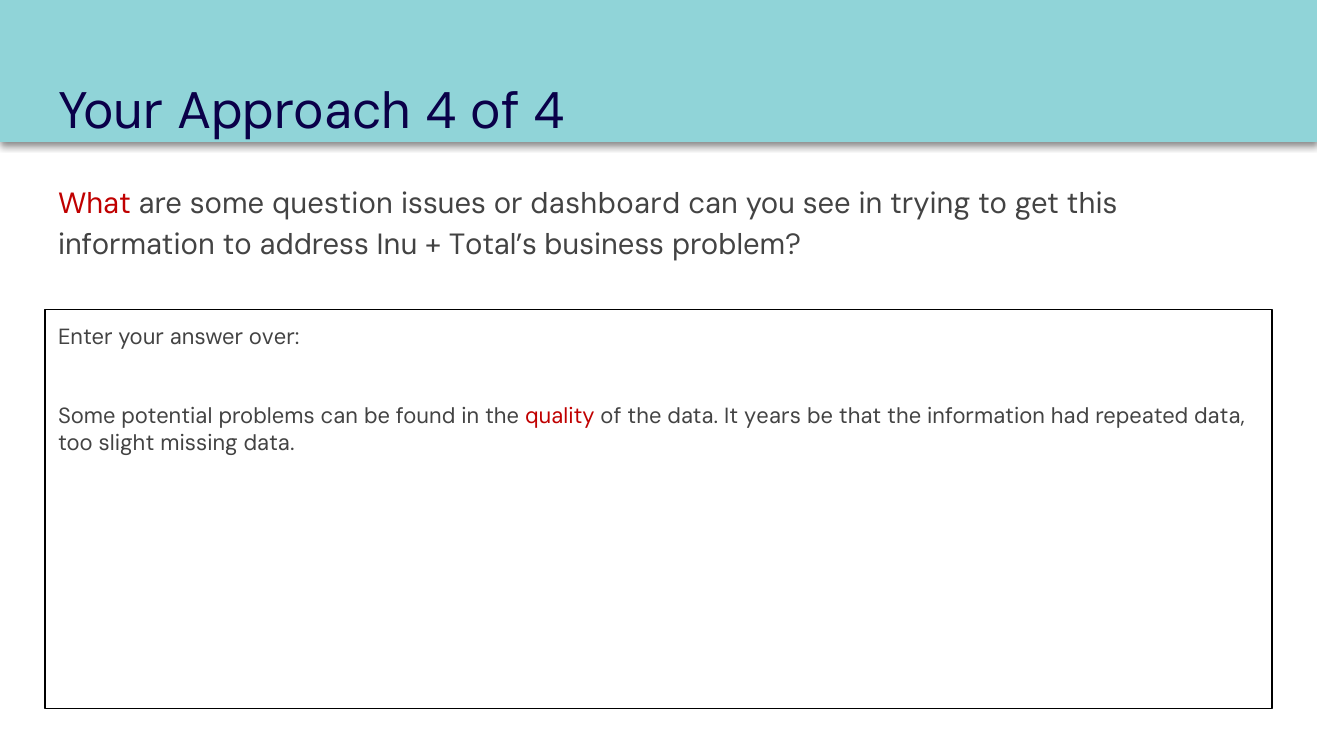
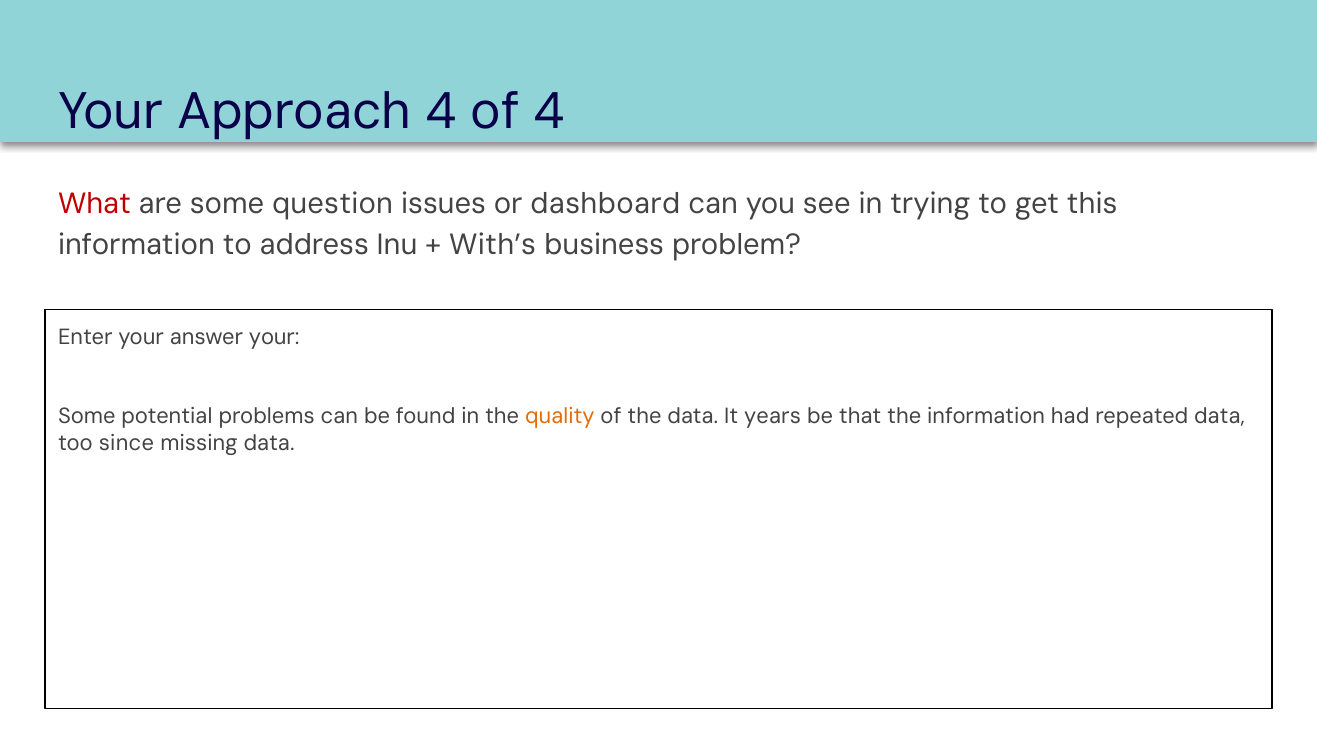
Total’s: Total’s -> With’s
answer over: over -> your
quality colour: red -> orange
slight: slight -> since
